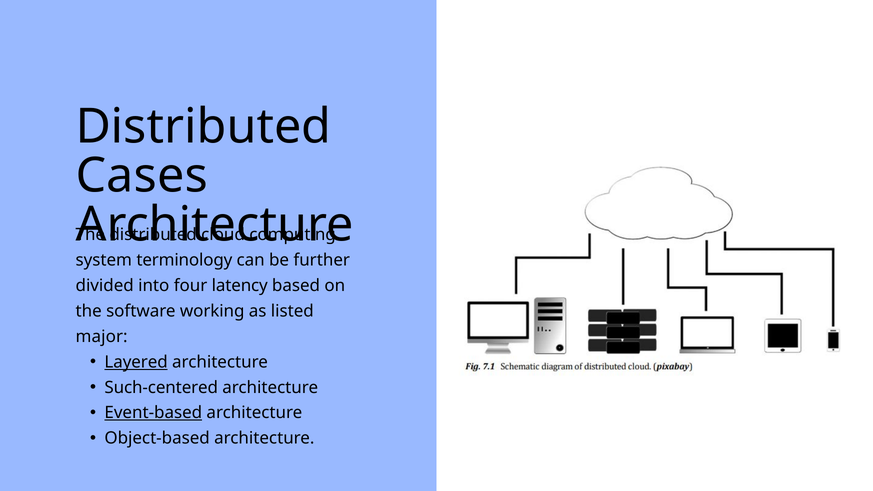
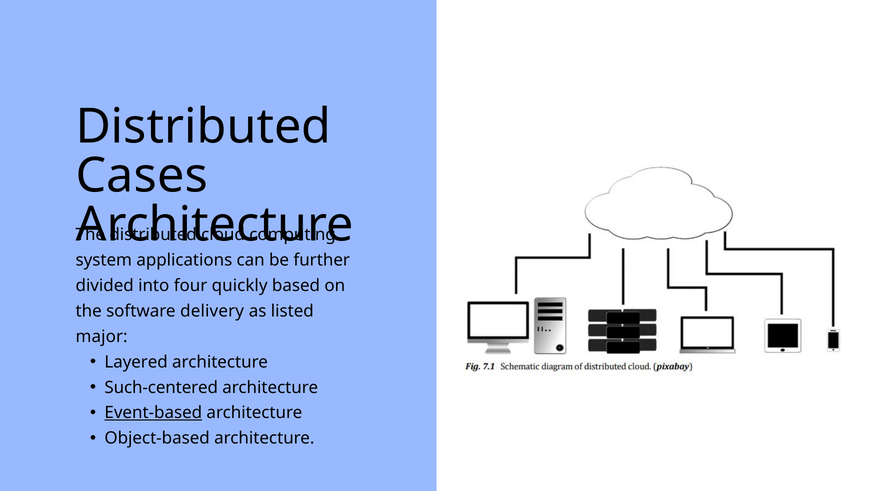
terminology: terminology -> applications
latency: latency -> quickly
working: working -> delivery
Layered underline: present -> none
